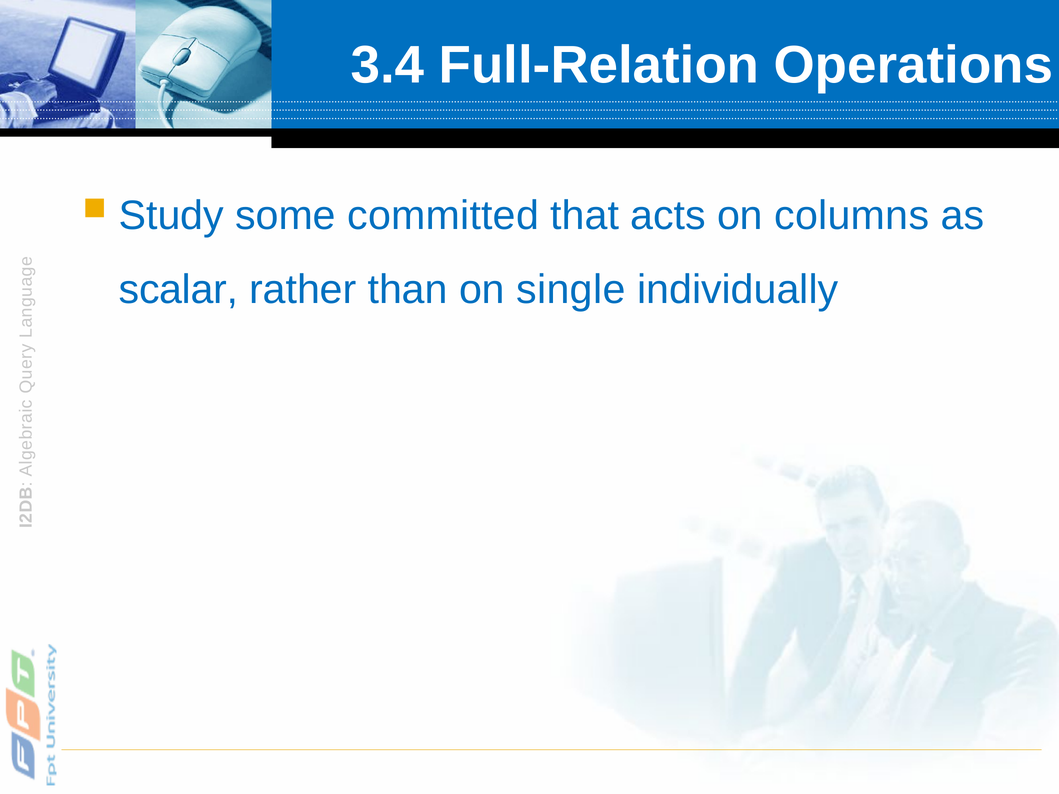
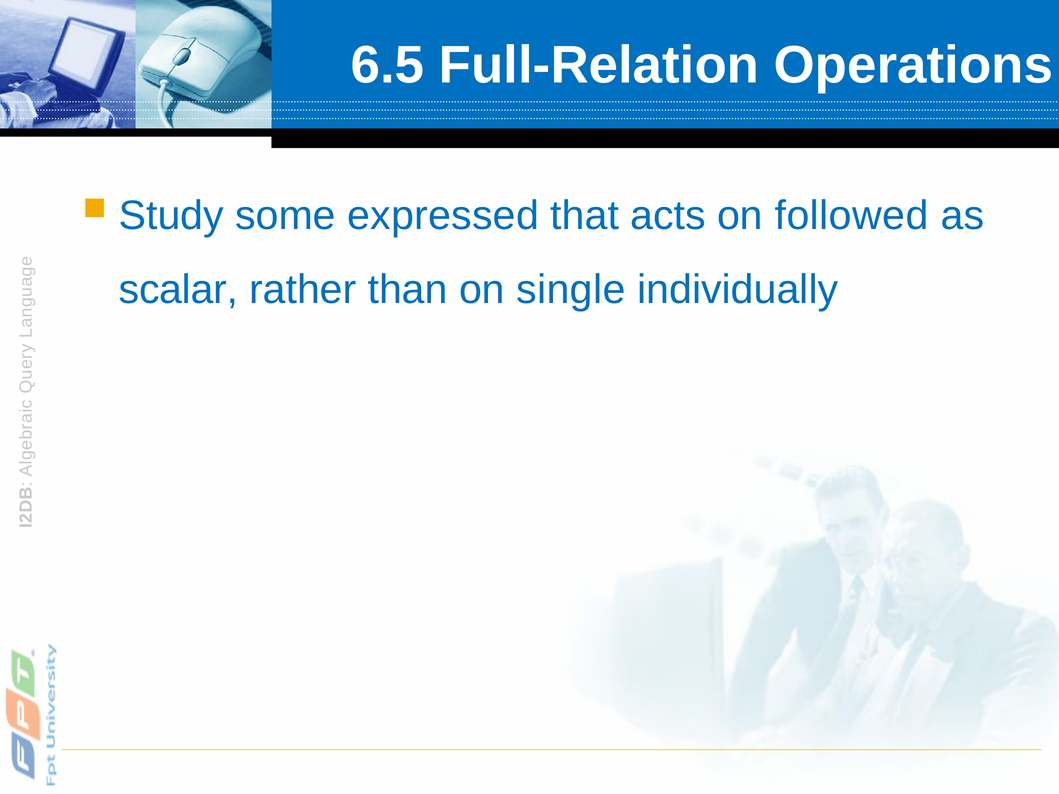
3.4: 3.4 -> 6.5
committed: committed -> expressed
columns: columns -> followed
